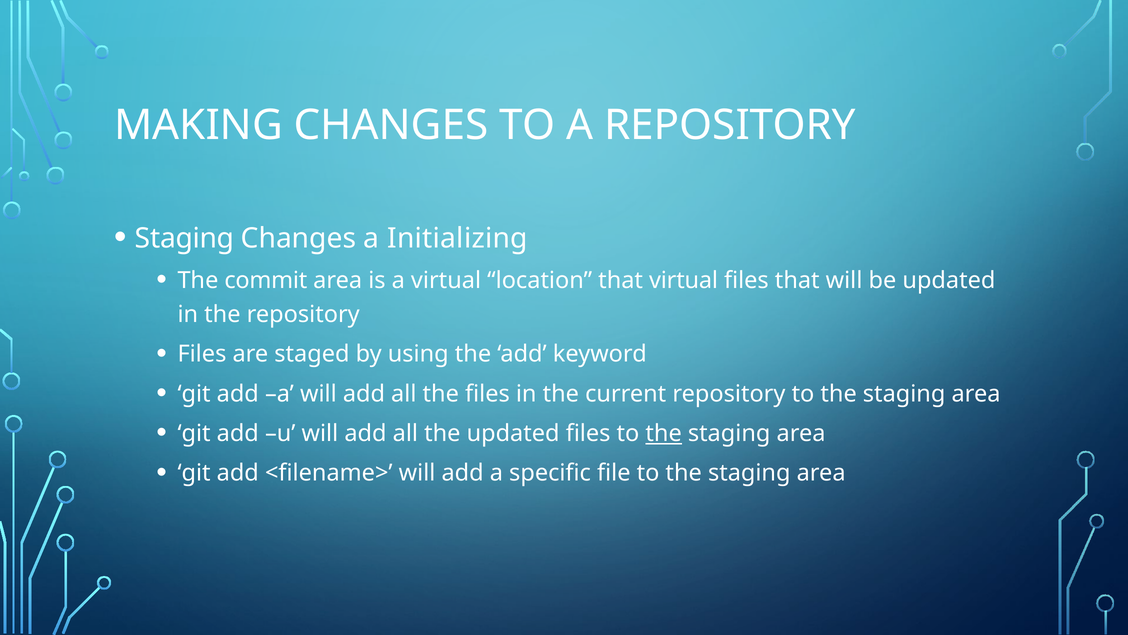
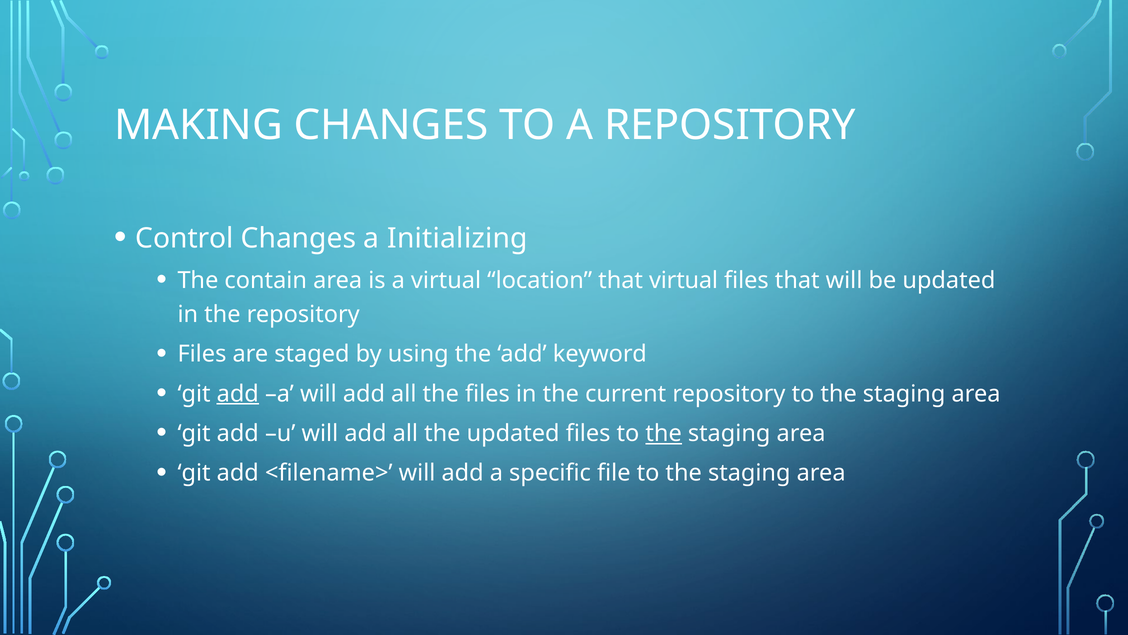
Staging at (185, 238): Staging -> Control
commit: commit -> contain
add at (238, 393) underline: none -> present
